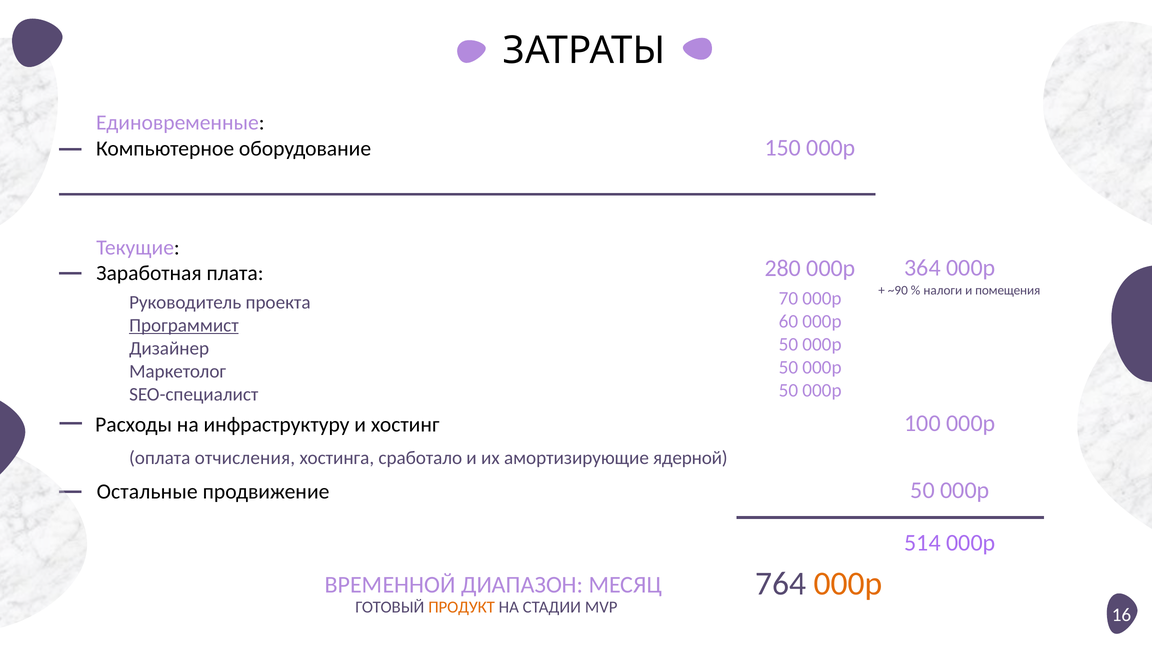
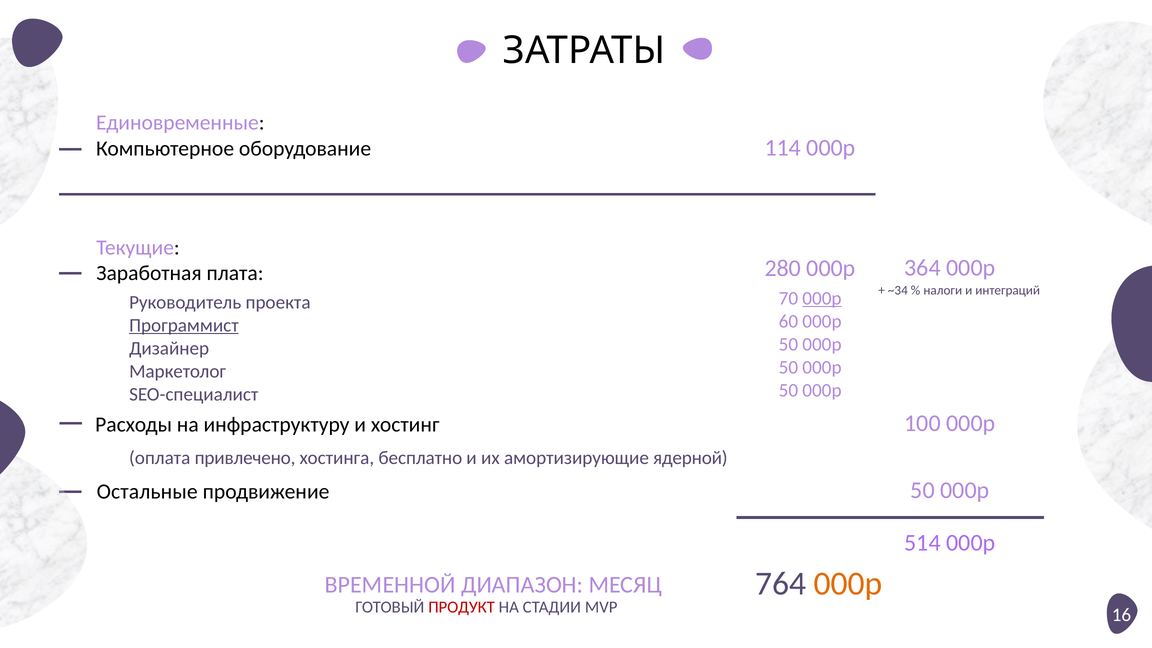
150: 150 -> 114
~90: ~90 -> ~34
помещения: помещения -> интеграций
000р at (822, 298) underline: none -> present
отчисления: отчисления -> привлечено
сработало: сработало -> бесплатно
ПРОДУКТ colour: orange -> red
